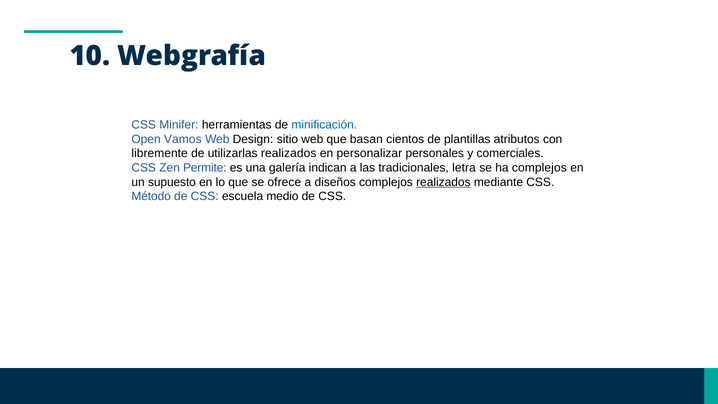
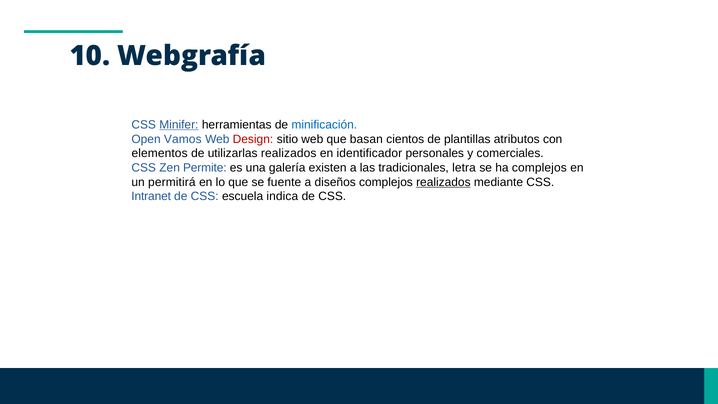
Minifer underline: none -> present
Design colour: black -> red
libremente: libremente -> elementos
personalizar: personalizar -> identificador
indican: indican -> existen
supuesto: supuesto -> permitirá
ofrece: ofrece -> fuente
Método: Método -> Intranet
medio: medio -> indica
